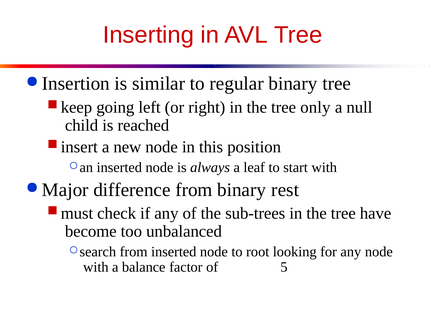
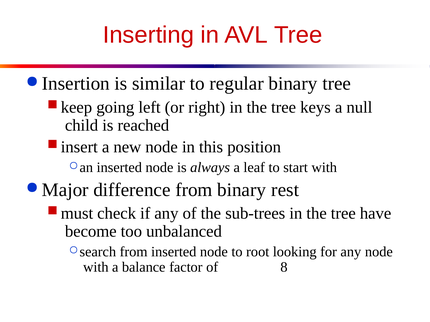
only: only -> keys
5: 5 -> 8
